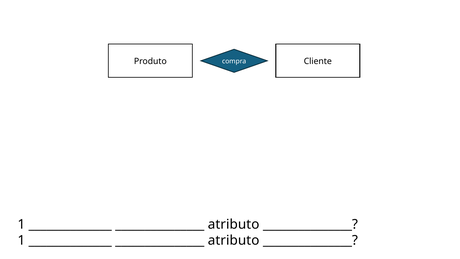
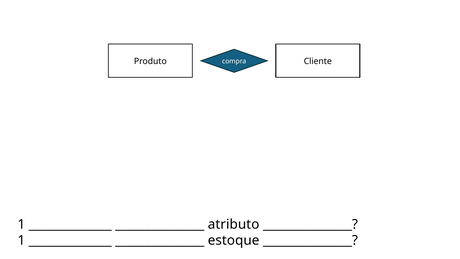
atributo at (234, 240): atributo -> estoque
